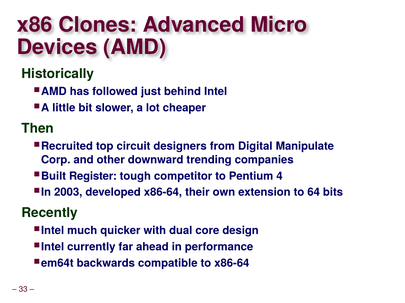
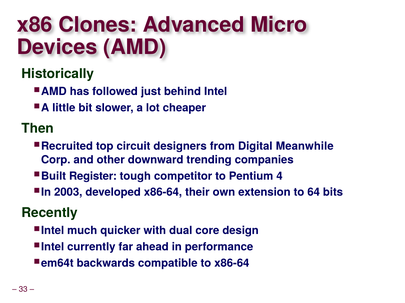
Manipulate: Manipulate -> Meanwhile
